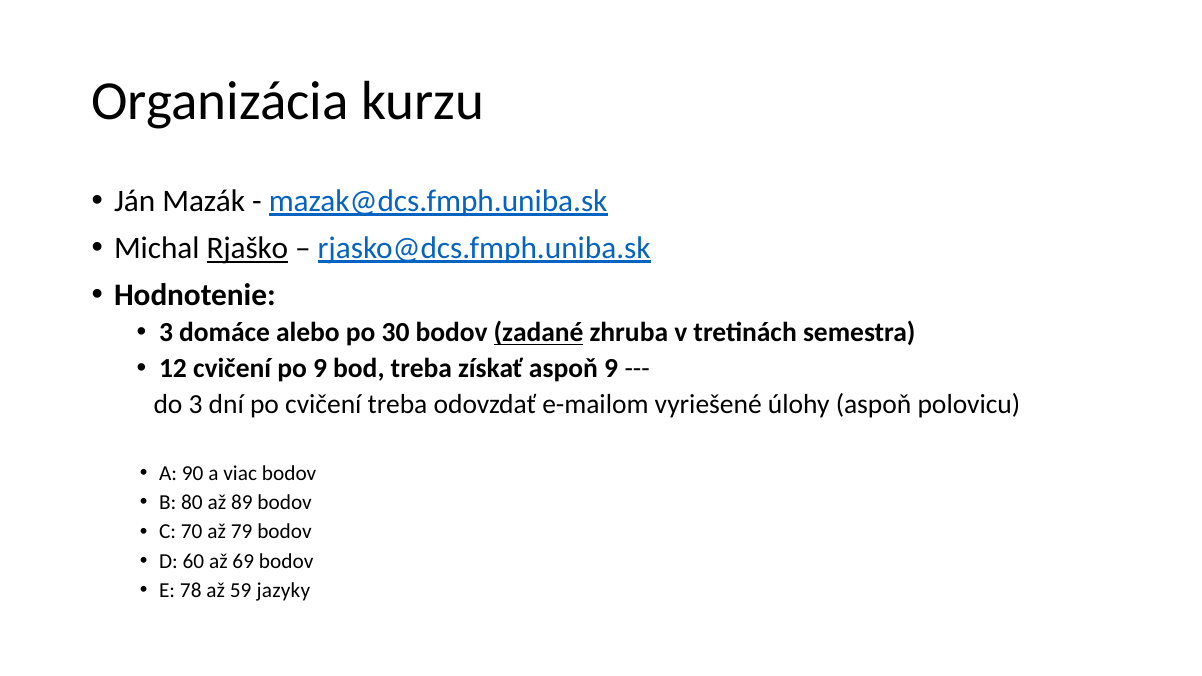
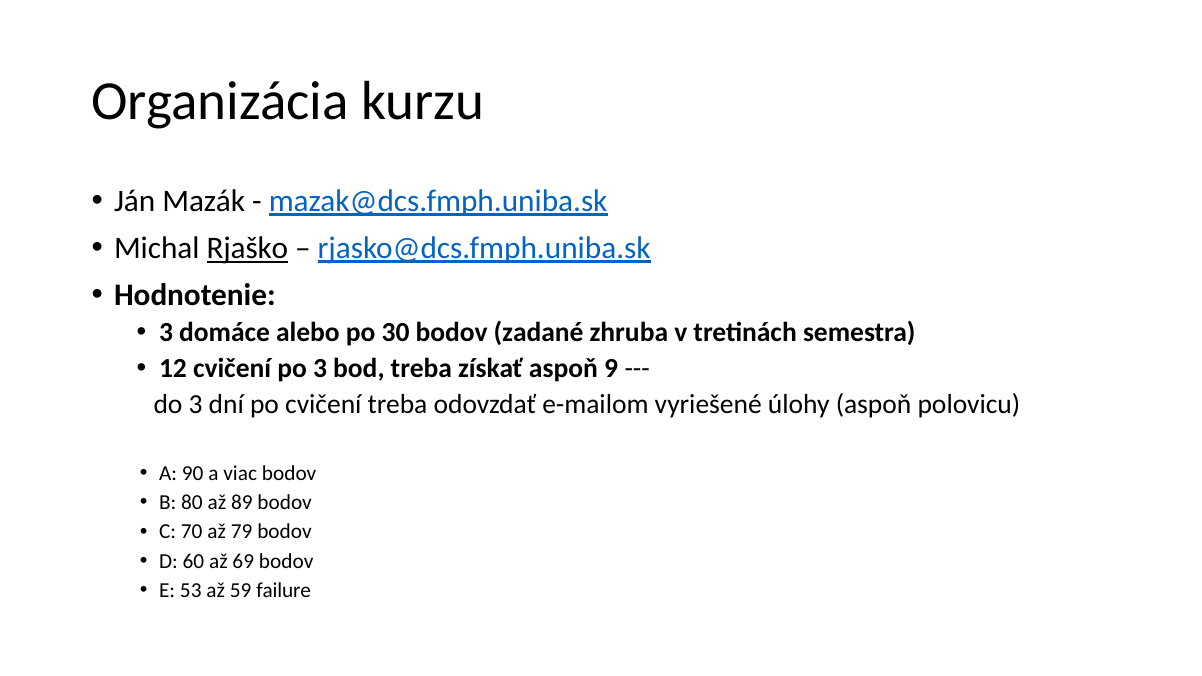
zadané underline: present -> none
po 9: 9 -> 3
78: 78 -> 53
jazyky: jazyky -> failure
